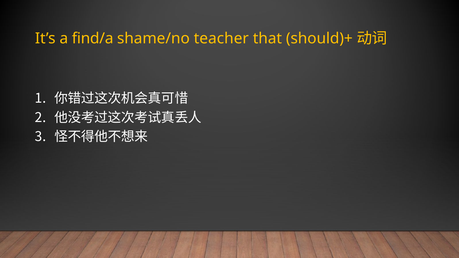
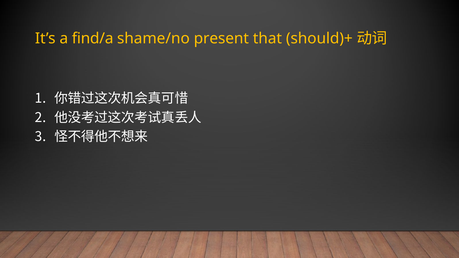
teacher: teacher -> present
